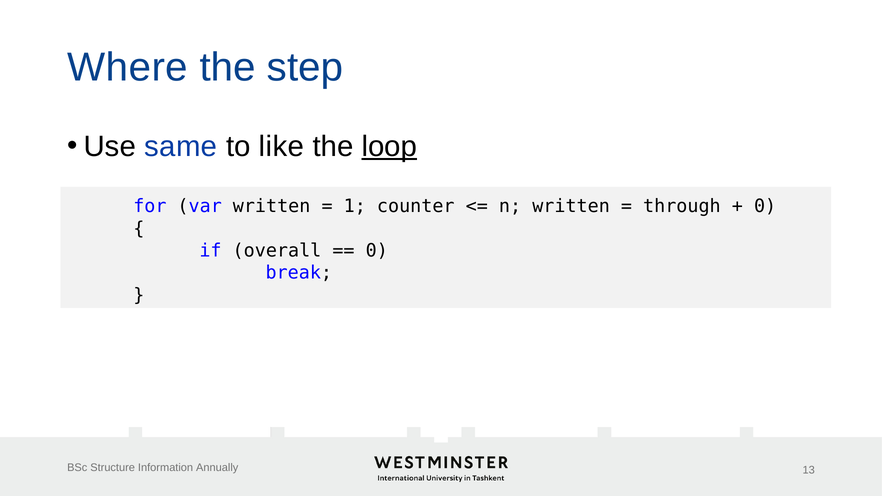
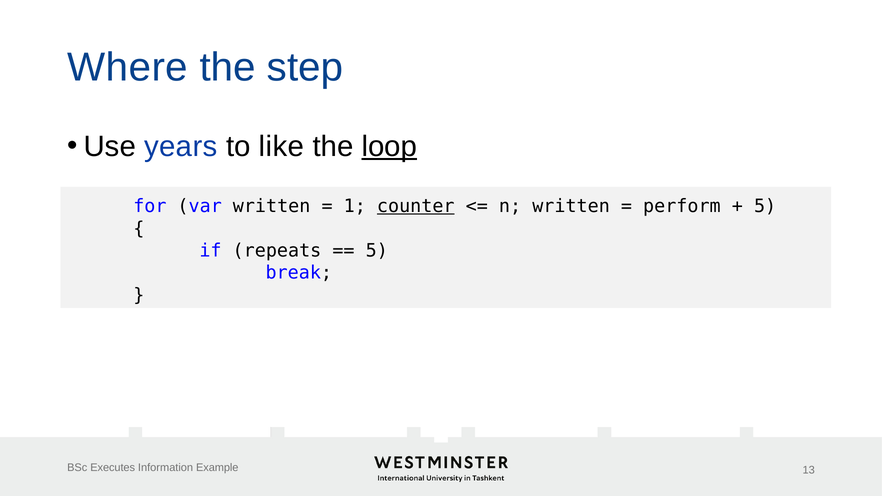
same: same -> years
counter underline: none -> present
through: through -> perform
0 at (765, 206): 0 -> 5
overall: overall -> repeats
0 at (377, 251): 0 -> 5
Structure: Structure -> Executes
Annually: Annually -> Example
